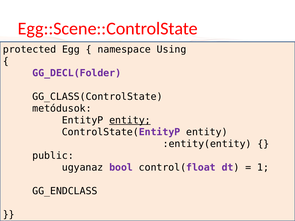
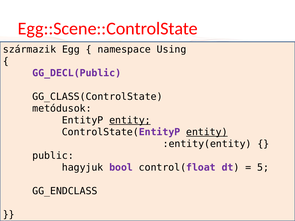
protected: protected -> származik
GG_DECL(Folder: GG_DECL(Folder -> GG_DECL(Public
entity at (207, 132) underline: none -> present
ugyanaz: ugyanaz -> hagyjuk
1: 1 -> 5
